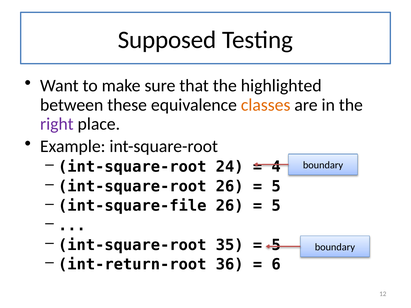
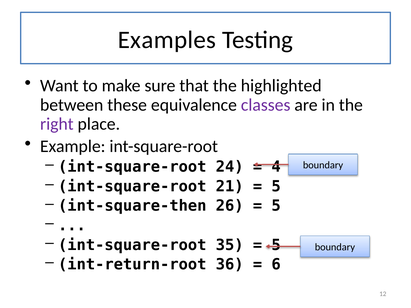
Supposed: Supposed -> Examples
classes colour: orange -> purple
int-square-root 26: 26 -> 21
int-square-file: int-square-file -> int-square-then
